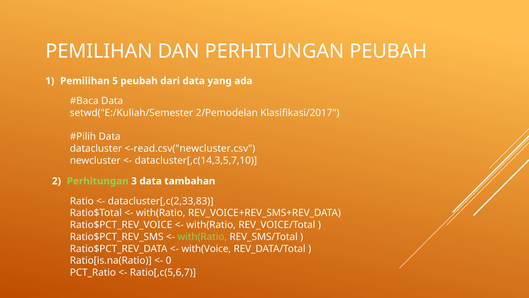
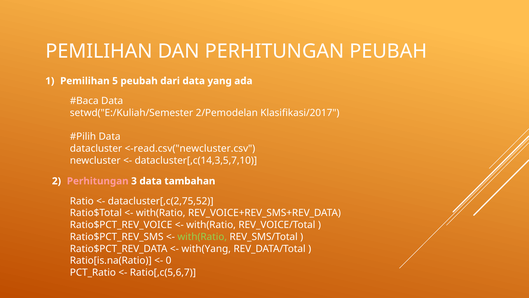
Perhitungan at (98, 181) colour: light green -> pink
datacluster[,c(2,33,83: datacluster[,c(2,33,83 -> datacluster[,c(2,75,52
with(Voice: with(Voice -> with(Yang
